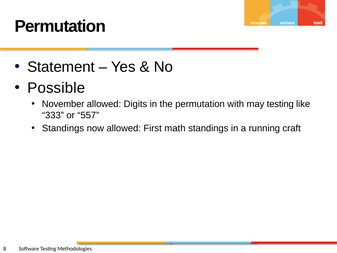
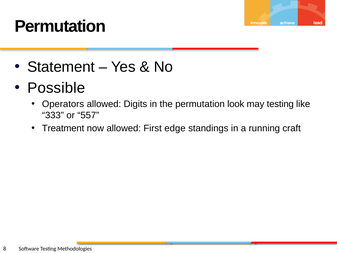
November: November -> Operators
with: with -> look
Standings at (63, 128): Standings -> Treatment
math: math -> edge
